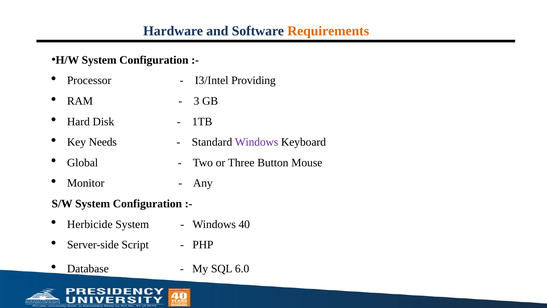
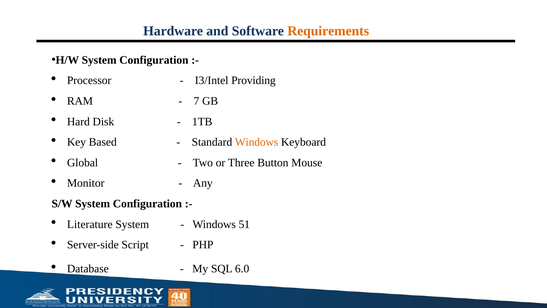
3: 3 -> 7
Needs: Needs -> Based
Windows at (257, 142) colour: purple -> orange
Herbicide: Herbicide -> Literature
40: 40 -> 51
